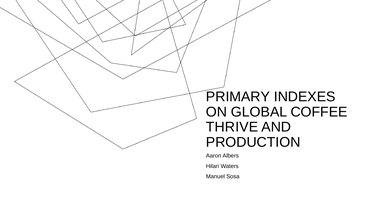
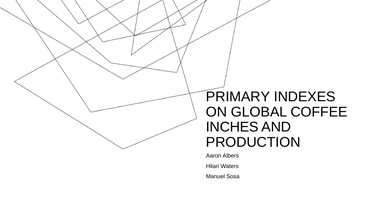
THRIVE: THRIVE -> INCHES
